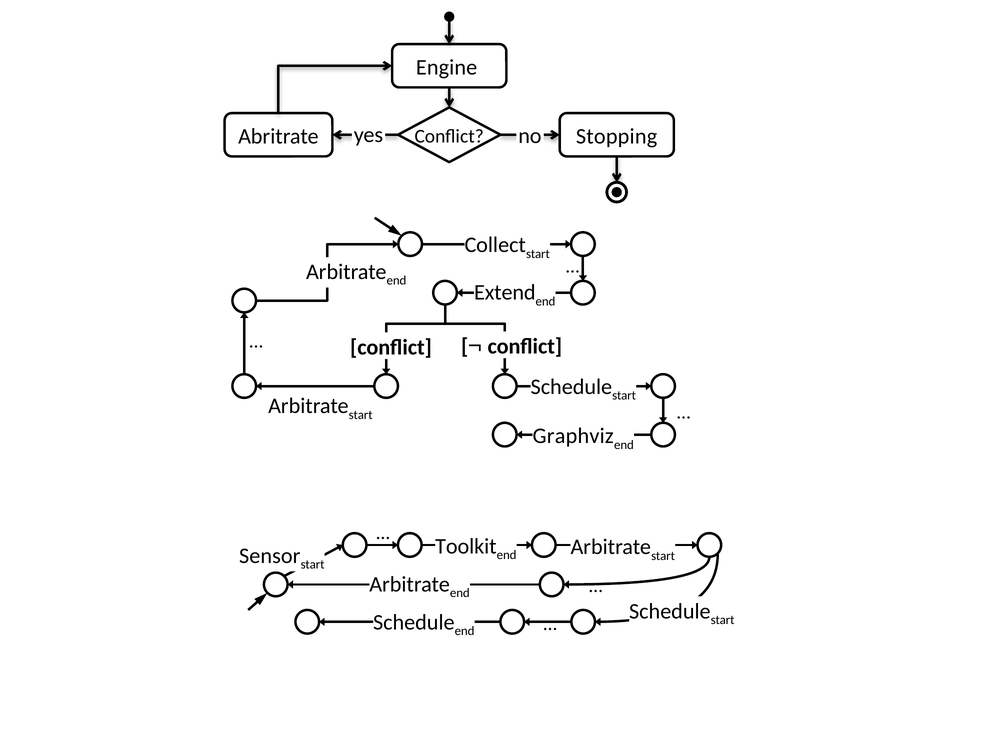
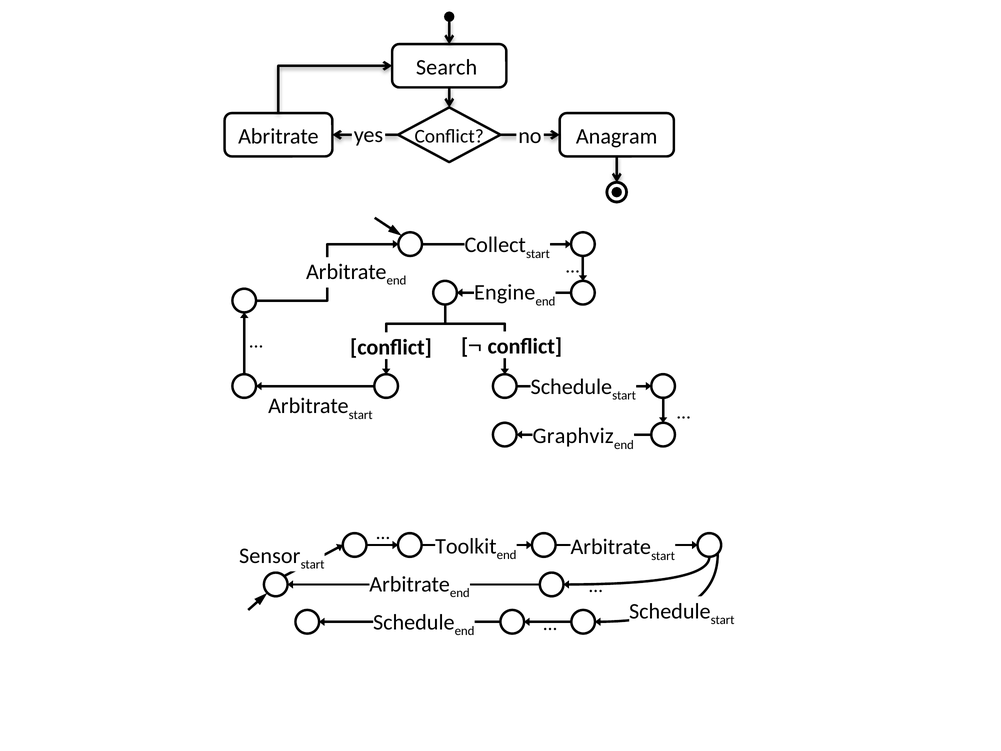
Engine: Engine -> Search
Stopping: Stopping -> Anagram
Extend: Extend -> Engine
